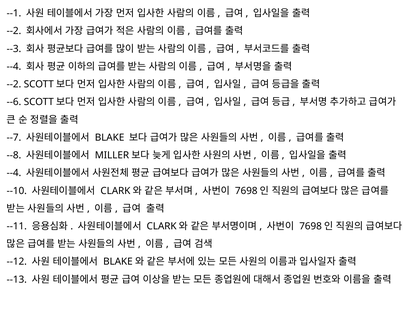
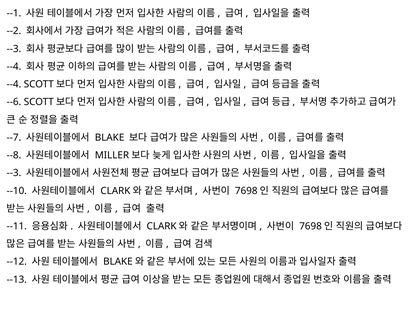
--2 at (14, 84): --2 -> --4
--4 at (14, 173): --4 -> --3
